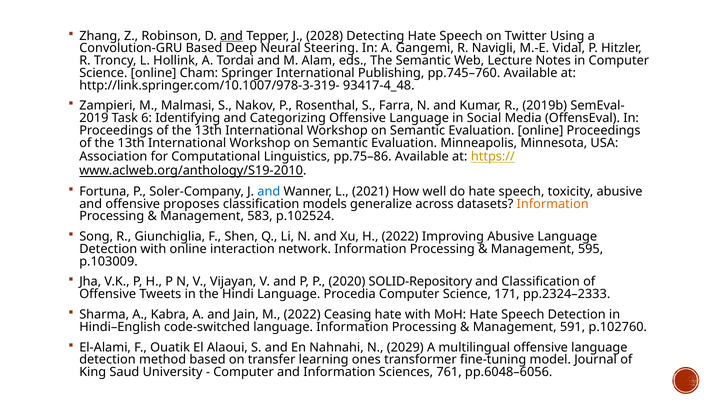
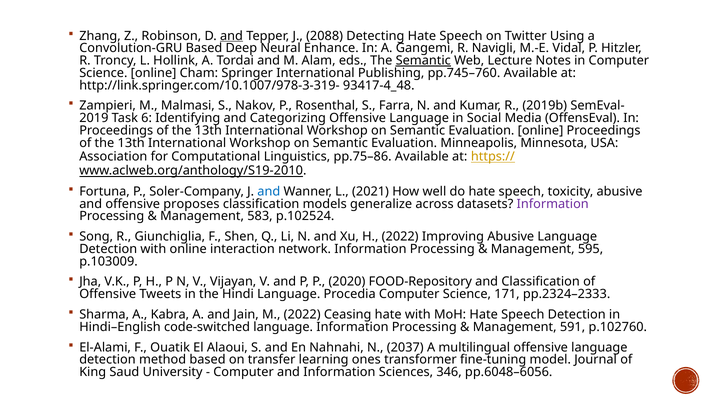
2028: 2028 -> 2088
Steering: Steering -> Enhance
Semantic at (423, 61) underline: none -> present
Information at (553, 204) colour: orange -> purple
SOLID-Repository: SOLID-Repository -> FOOD-Repository
2029: 2029 -> 2037
761: 761 -> 346
